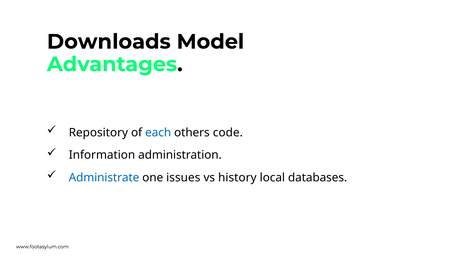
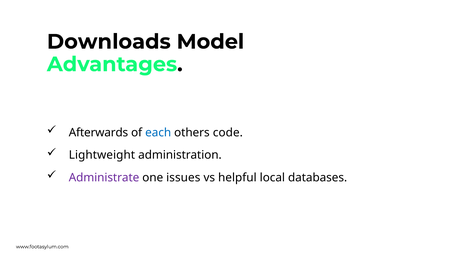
Repository: Repository -> Afterwards
Information: Information -> Lightweight
Administrate colour: blue -> purple
history: history -> helpful
